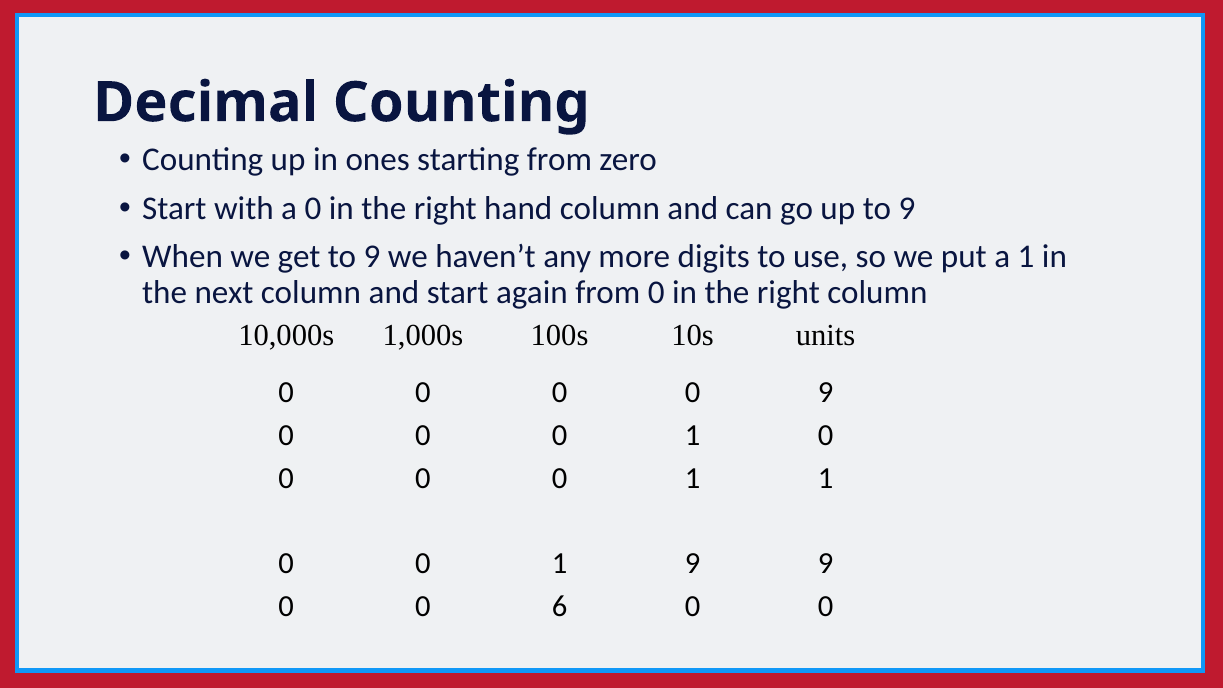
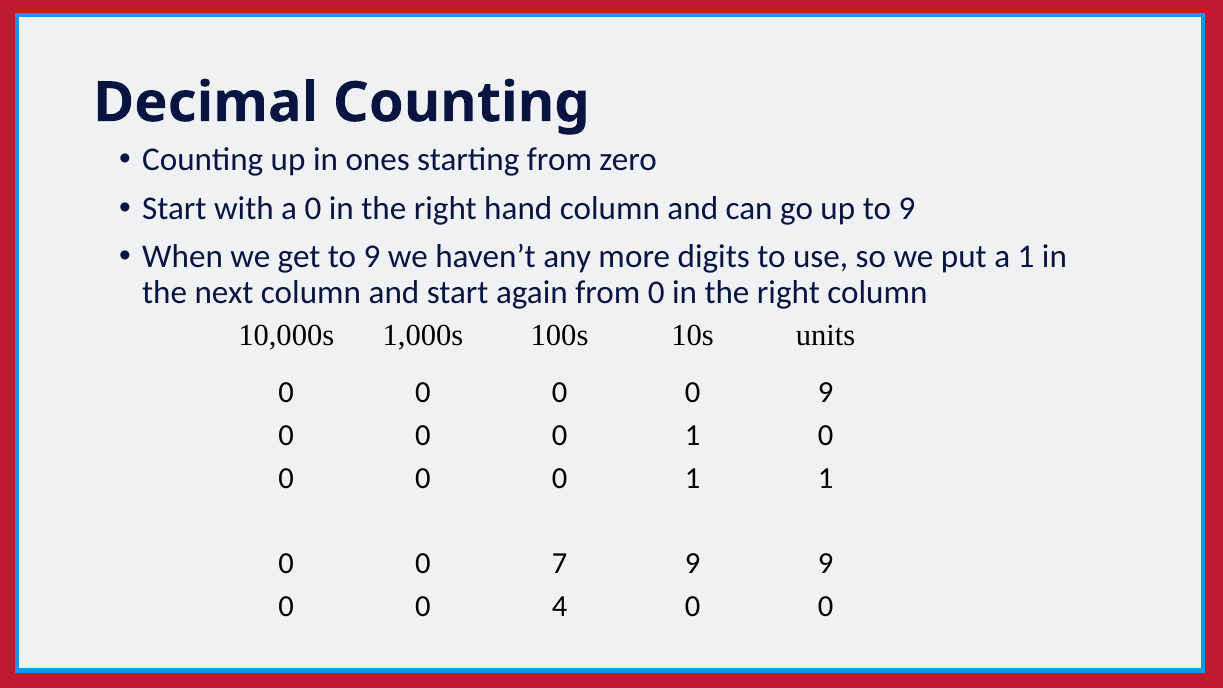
1 at (559, 564): 1 -> 7
6: 6 -> 4
